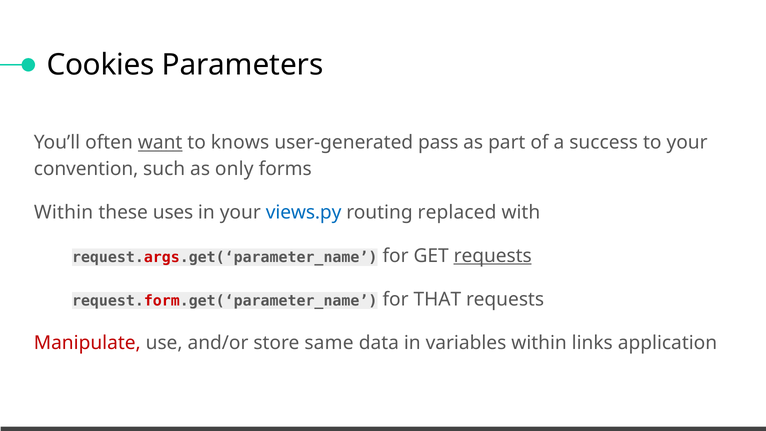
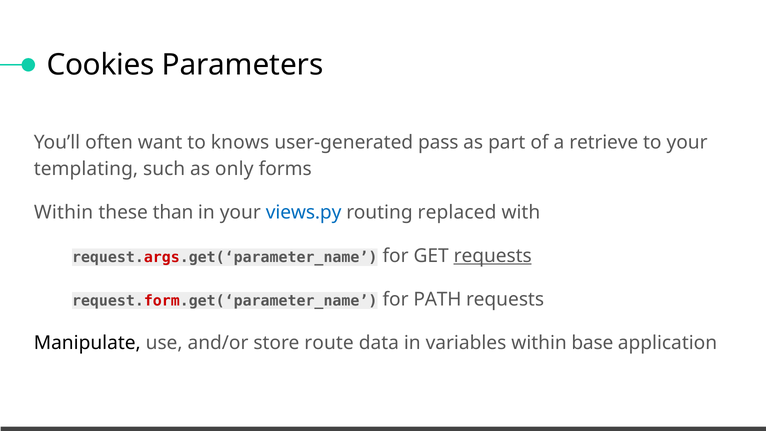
want underline: present -> none
success: success -> retrieve
convention: convention -> templating
uses: uses -> than
THAT: THAT -> PATH
Manipulate colour: red -> black
same: same -> route
links: links -> base
